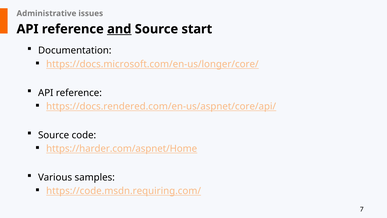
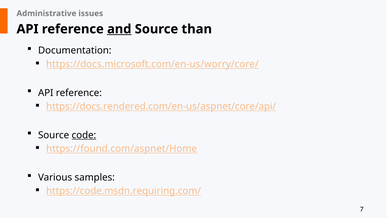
start: start -> than
https://docs.microsoft.com/en-us/longer/core/: https://docs.microsoft.com/en-us/longer/core/ -> https://docs.microsoft.com/en-us/worry/core/
code underline: none -> present
https://harder.com/aspnet/Home: https://harder.com/aspnet/Home -> https://found.com/aspnet/Home
